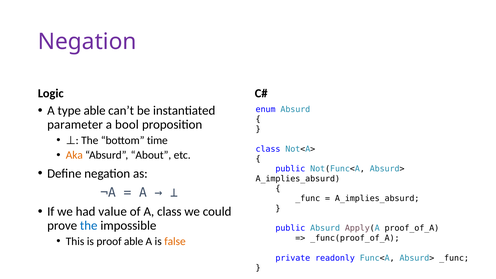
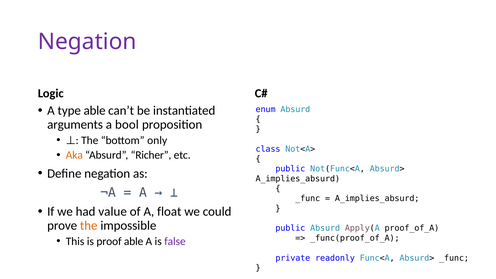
parameter: parameter -> arguments
time: time -> only
About: About -> Richer
A class: class -> float
the at (89, 226) colour: blue -> orange
false colour: orange -> purple
